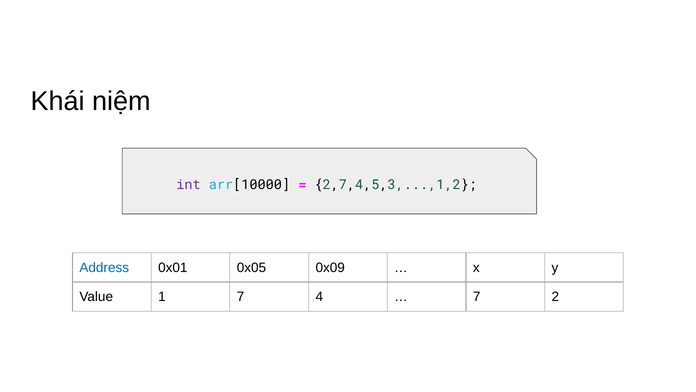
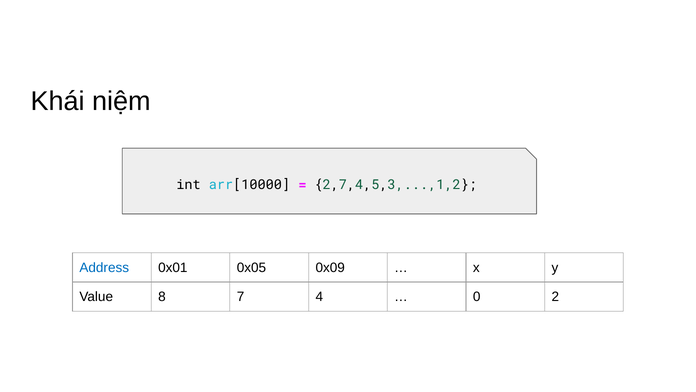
int colour: purple -> black
1: 1 -> 8
7 at (477, 296): 7 -> 0
